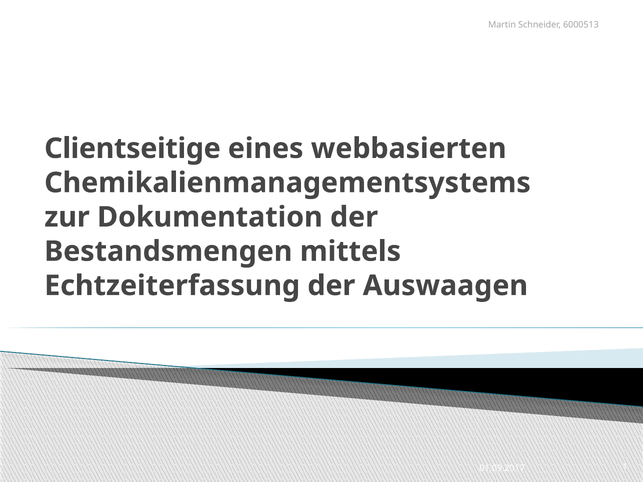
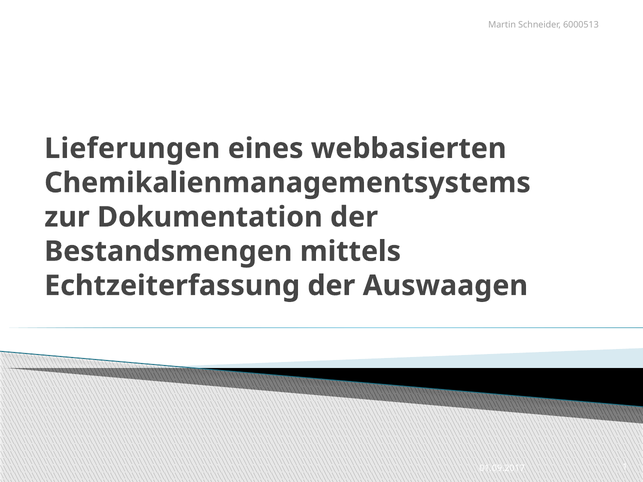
Clientseitige: Clientseitige -> Lieferungen
